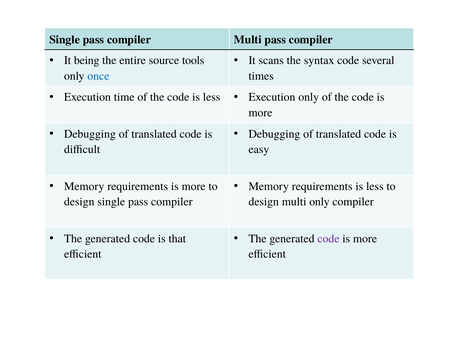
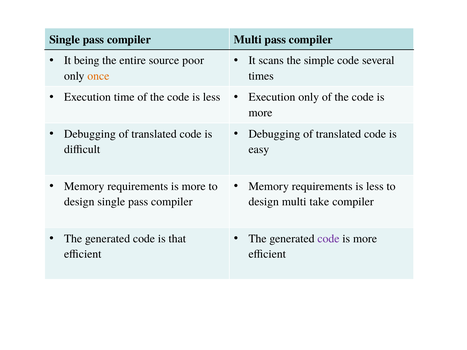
tools: tools -> poor
syntax: syntax -> simple
once colour: blue -> orange
multi only: only -> take
